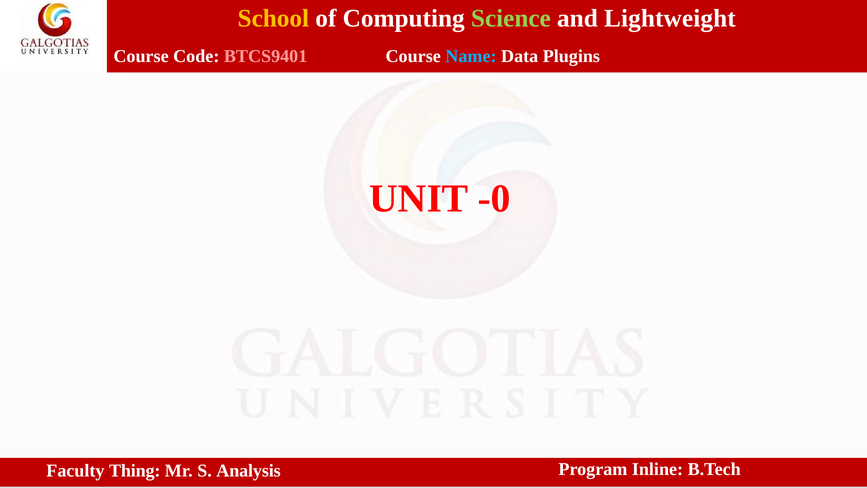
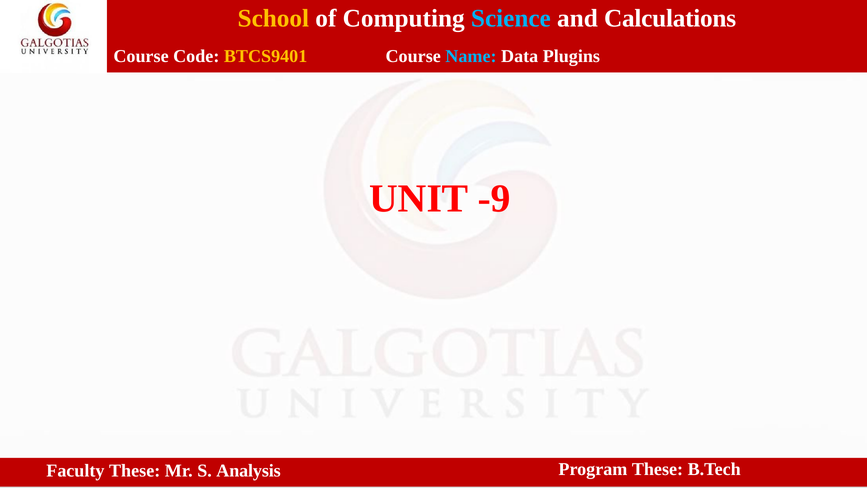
Science colour: light green -> light blue
Lightweight: Lightweight -> Calculations
BTCS9401 colour: pink -> yellow
-0: -0 -> -9
Faculty Thing: Thing -> These
Program Inline: Inline -> These
